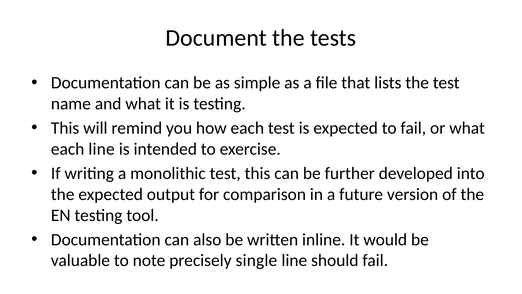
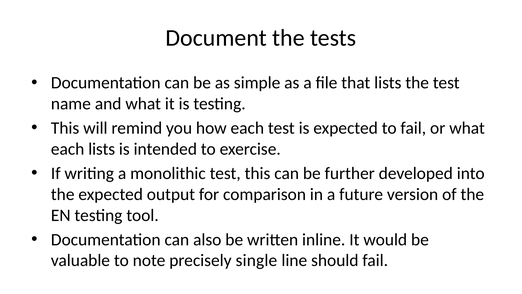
each line: line -> lists
